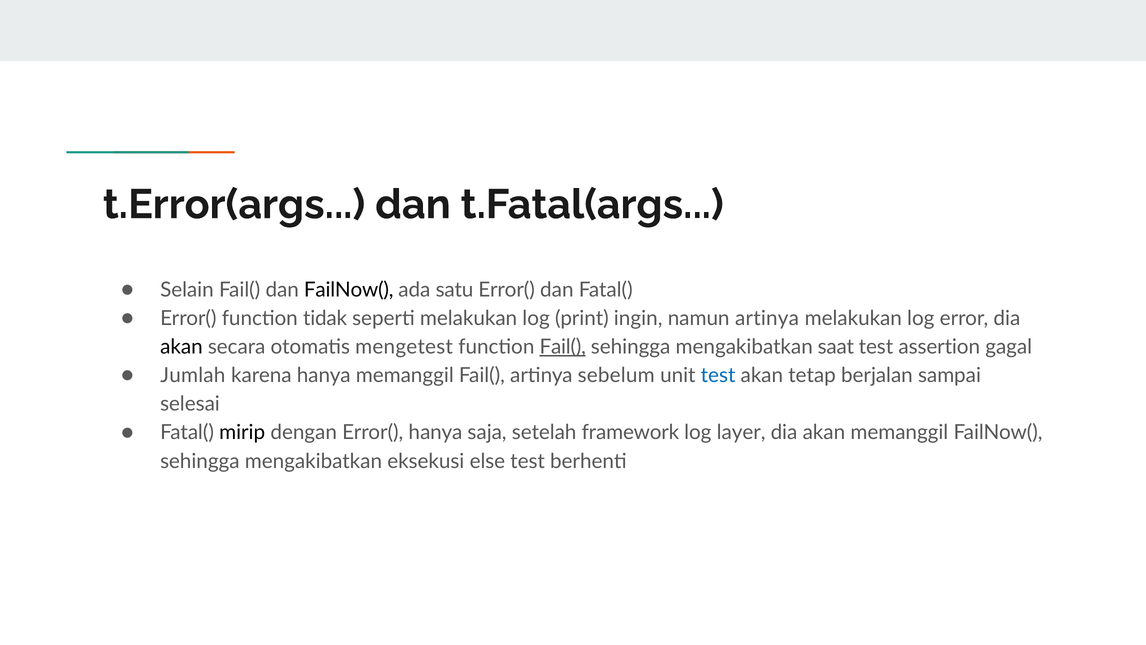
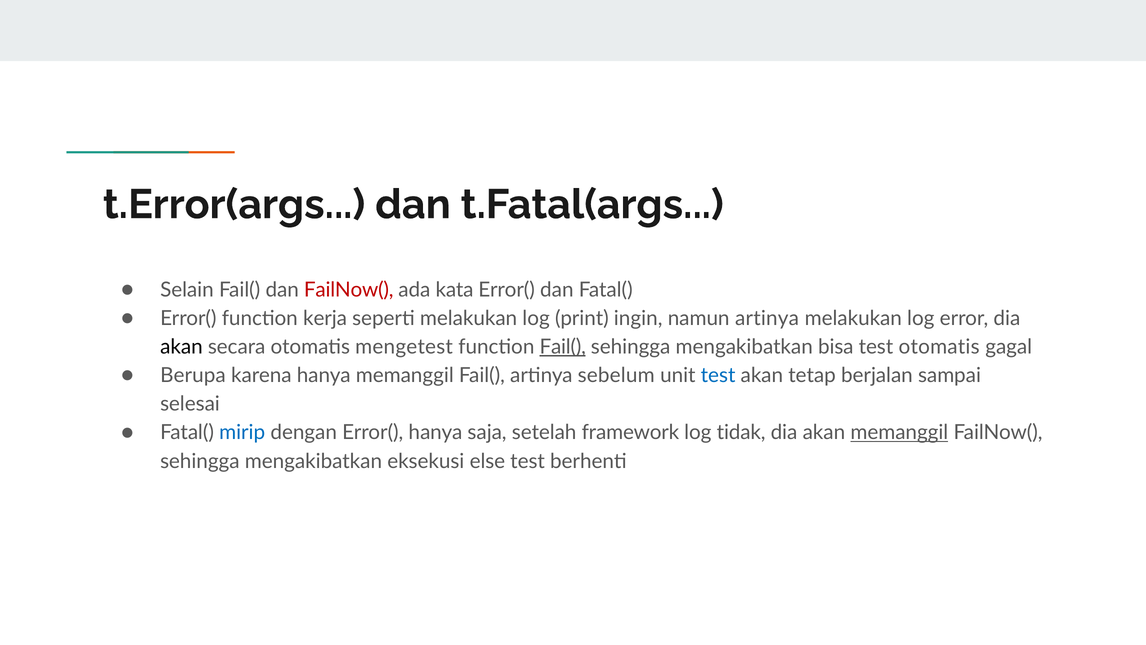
FailNow( at (349, 290) colour: black -> red
satu: satu -> kata
tidak: tidak -> kerja
saat: saat -> bisa
test assertion: assertion -> otomatis
Jumlah: Jumlah -> Berupa
mirip colour: black -> blue
layer: layer -> tidak
memanggil at (899, 432) underline: none -> present
